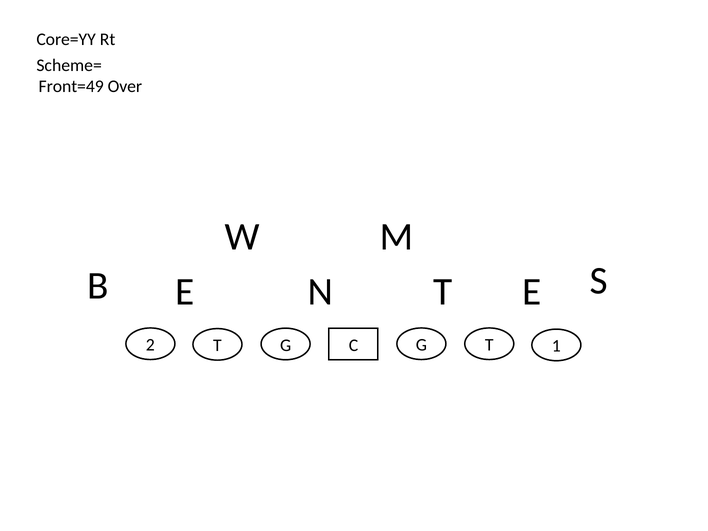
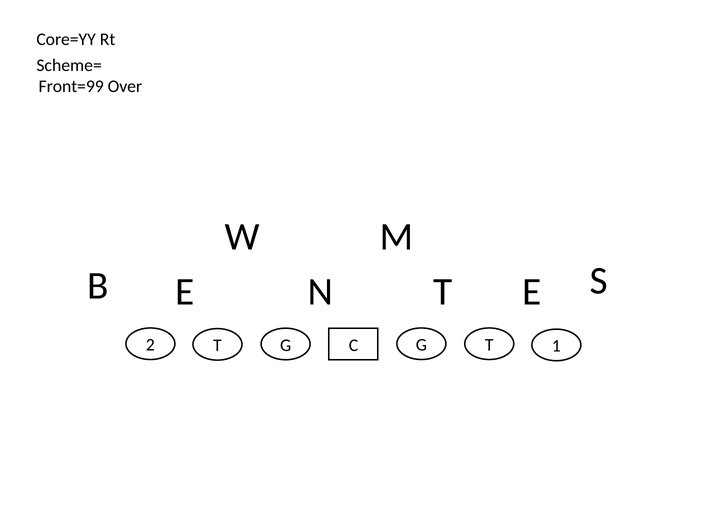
Front=49: Front=49 -> Front=99
